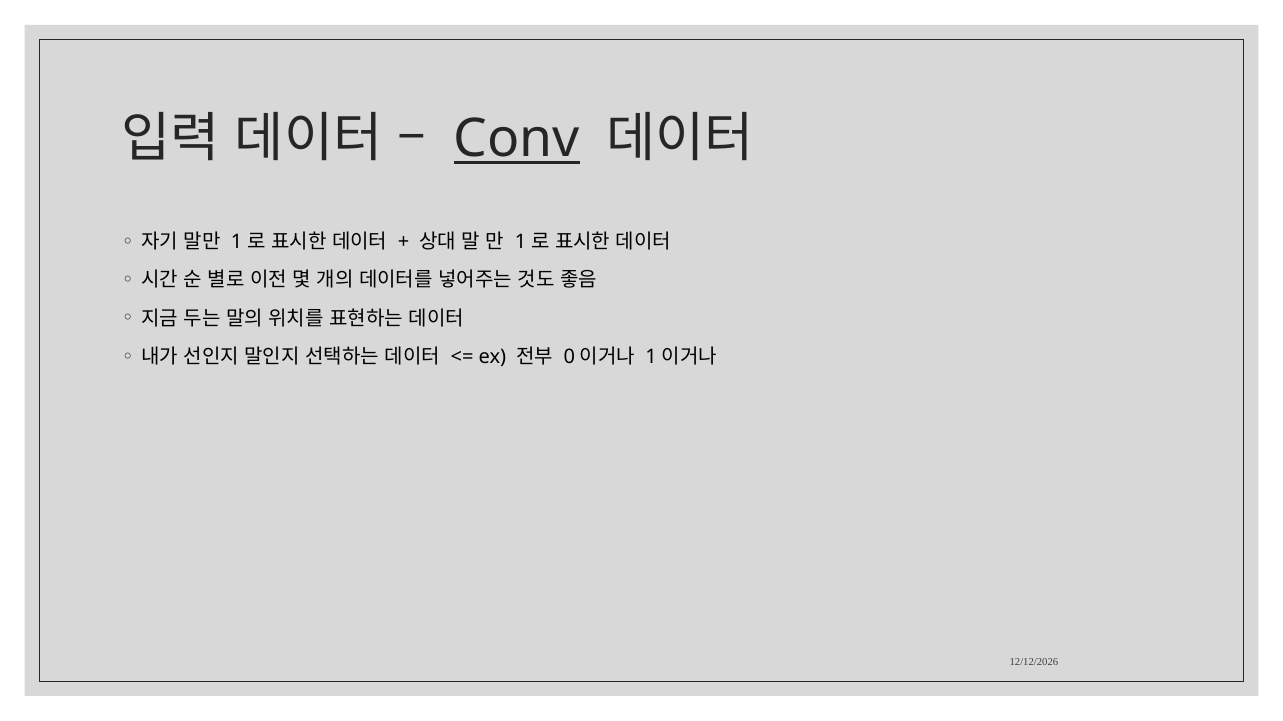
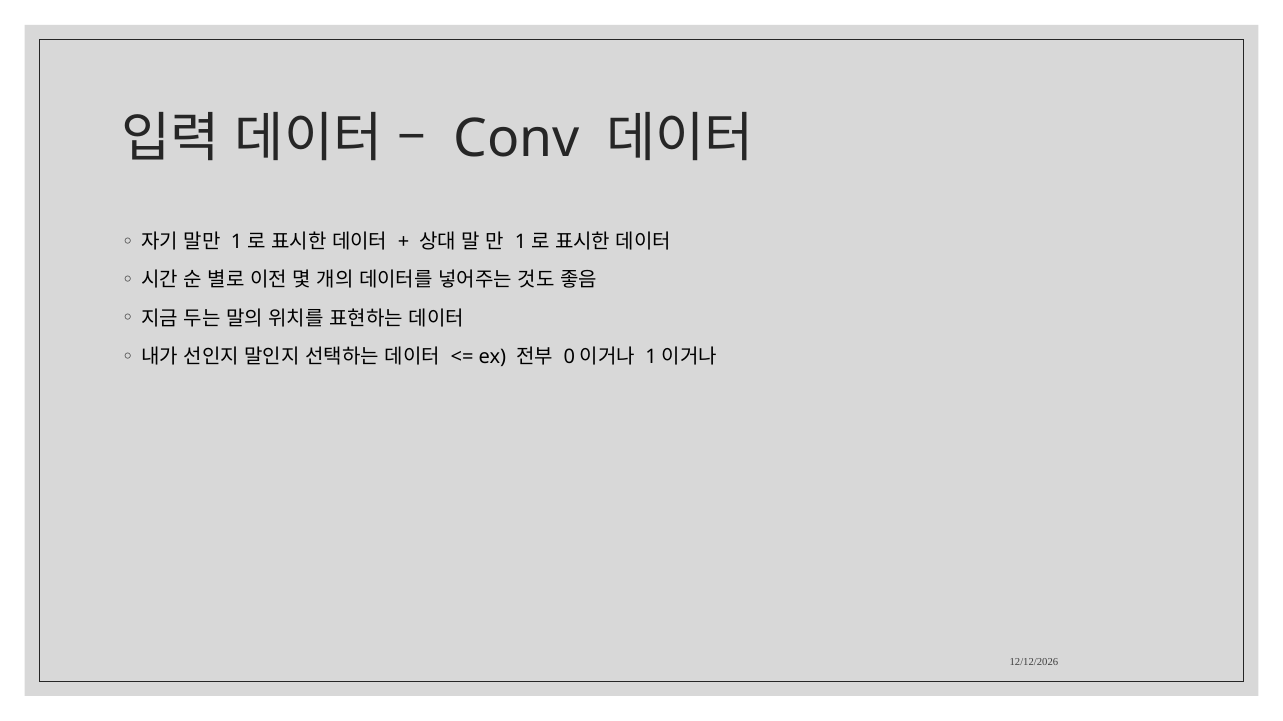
Conv underline: present -> none
